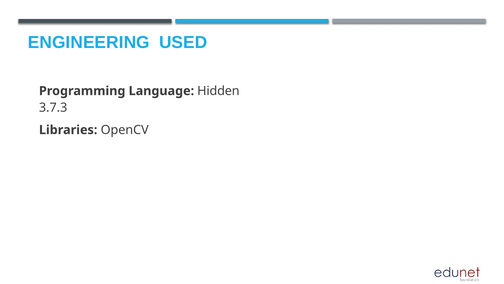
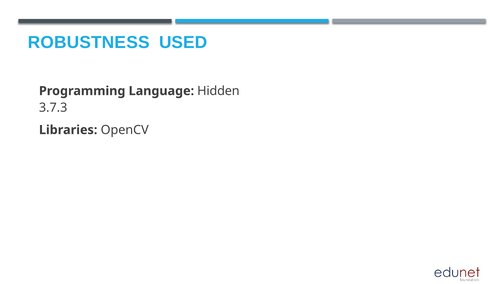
ENGINEERING: ENGINEERING -> ROBUSTNESS
